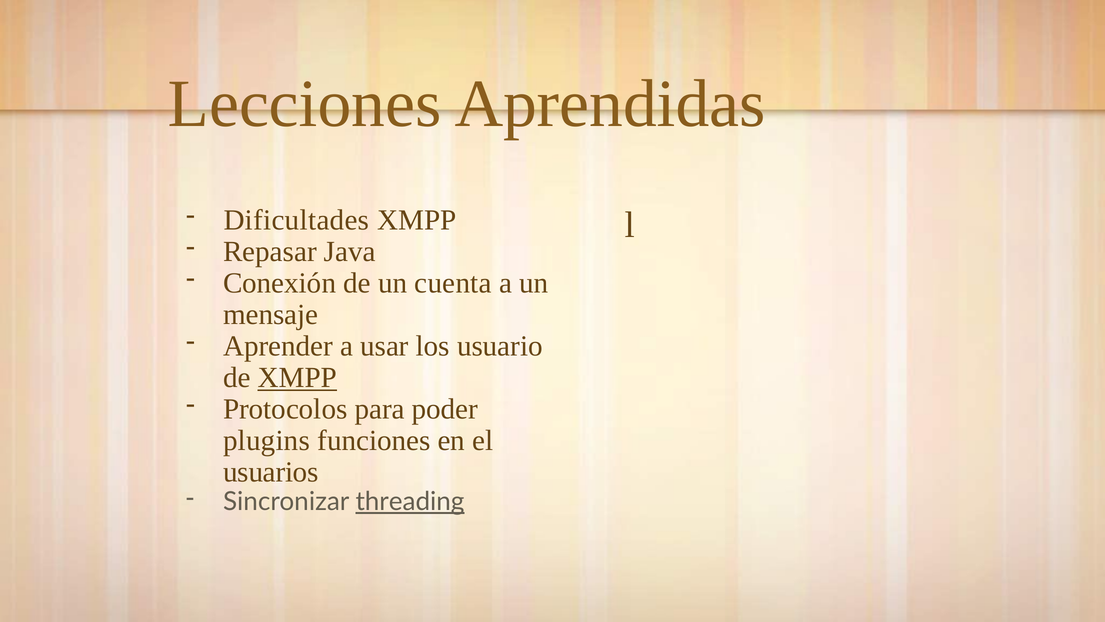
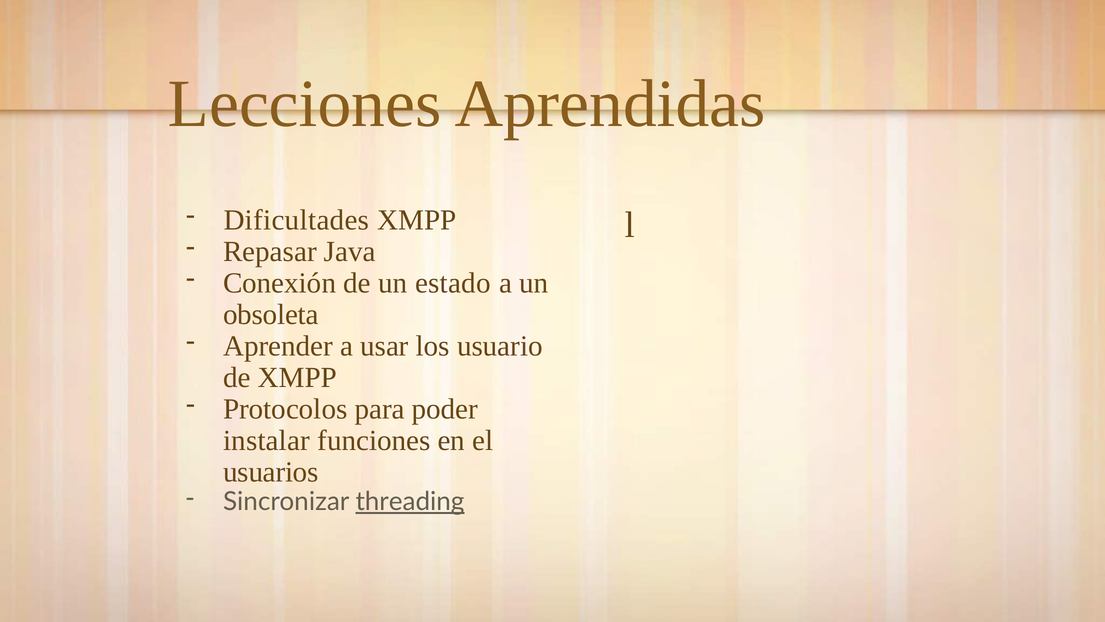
cuenta: cuenta -> estado
mensaje: mensaje -> obsoleta
XMPP at (297, 377) underline: present -> none
plugins: plugins -> instalar
